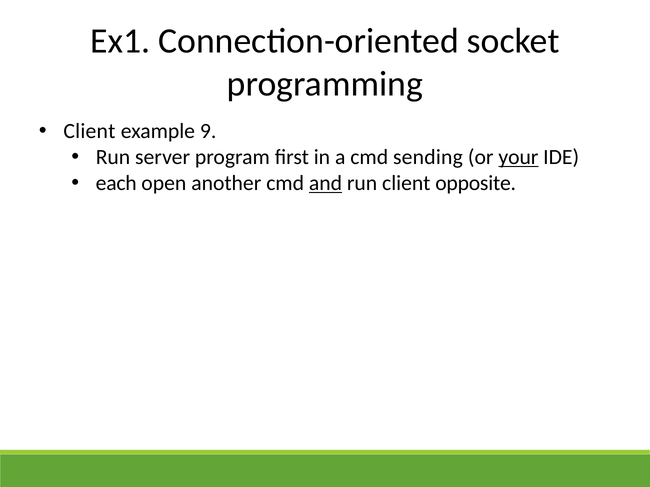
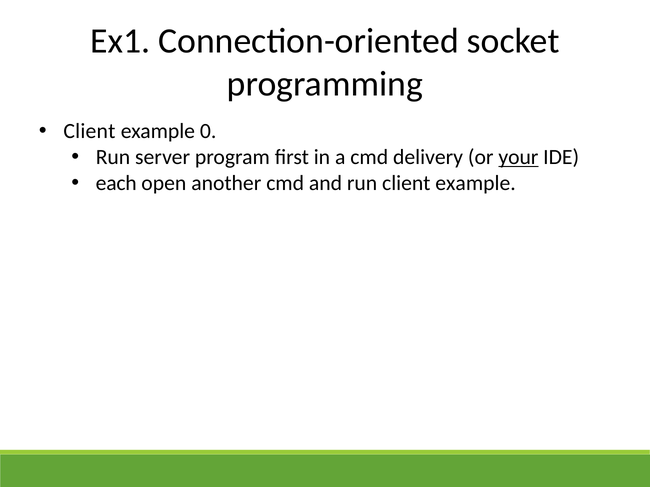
9: 9 -> 0
sending: sending -> delivery
and underline: present -> none
run client opposite: opposite -> example
